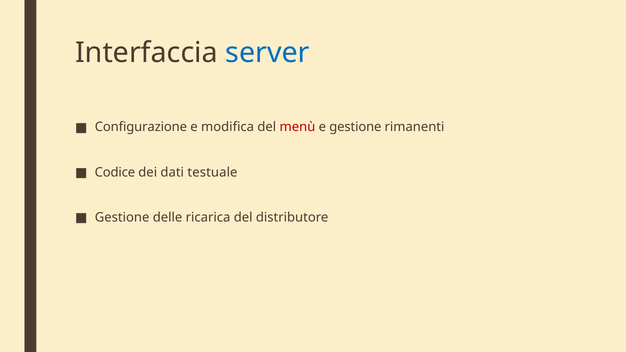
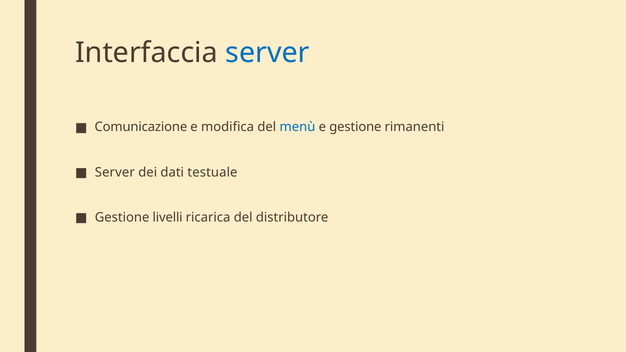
Configurazione: Configurazione -> Comunicazione
menù colour: red -> blue
Codice at (115, 172): Codice -> Server
delle: delle -> livelli
